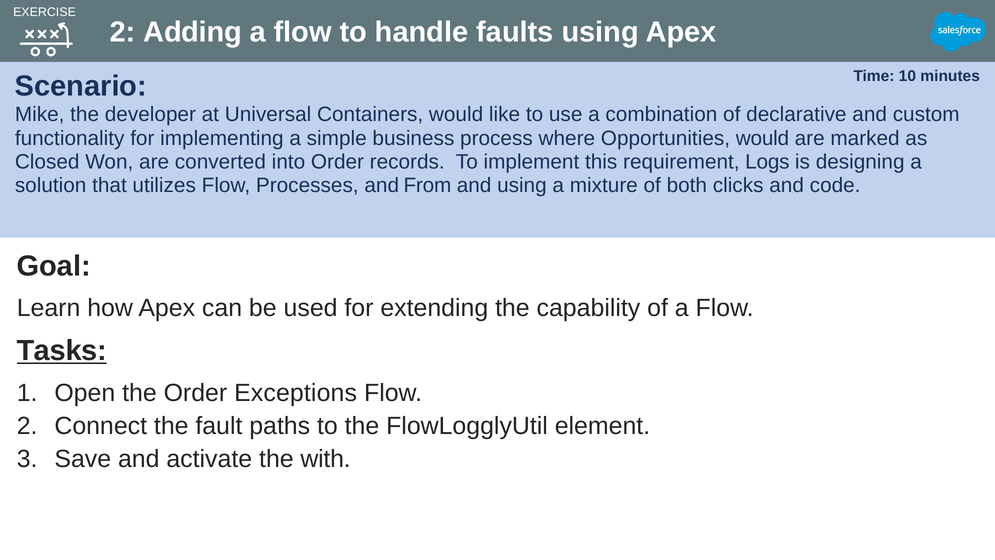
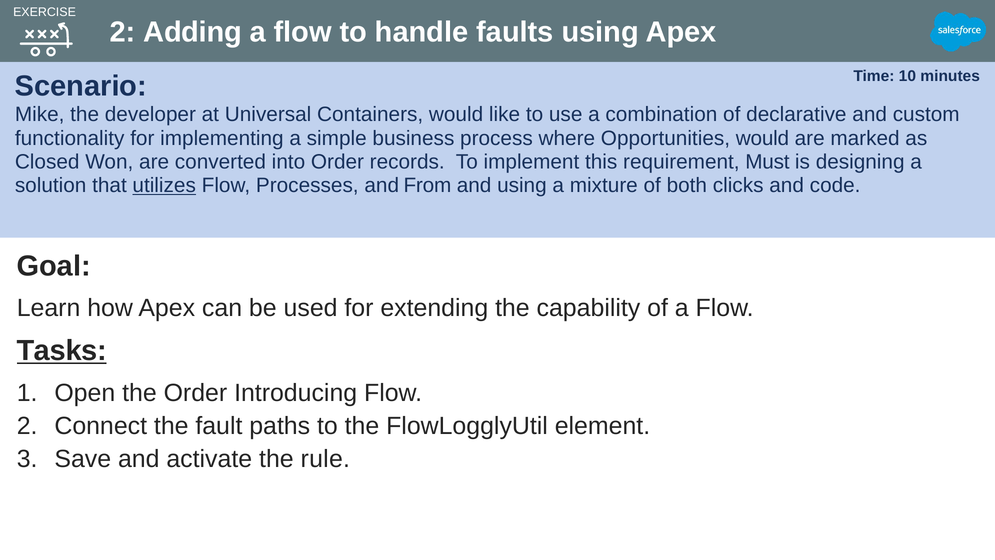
Logs: Logs -> Must
utilizes underline: none -> present
Exceptions: Exceptions -> Introducing
with: with -> rule
